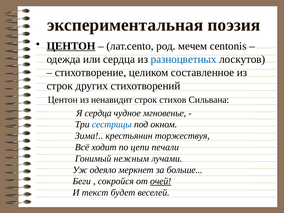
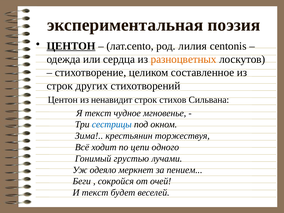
мечем: мечем -> лилия
разноцветных colour: blue -> orange
Я сердца: сердца -> текст
печали: печали -> одного
нежным: нежным -> грустью
больше: больше -> пением
очей underline: present -> none
